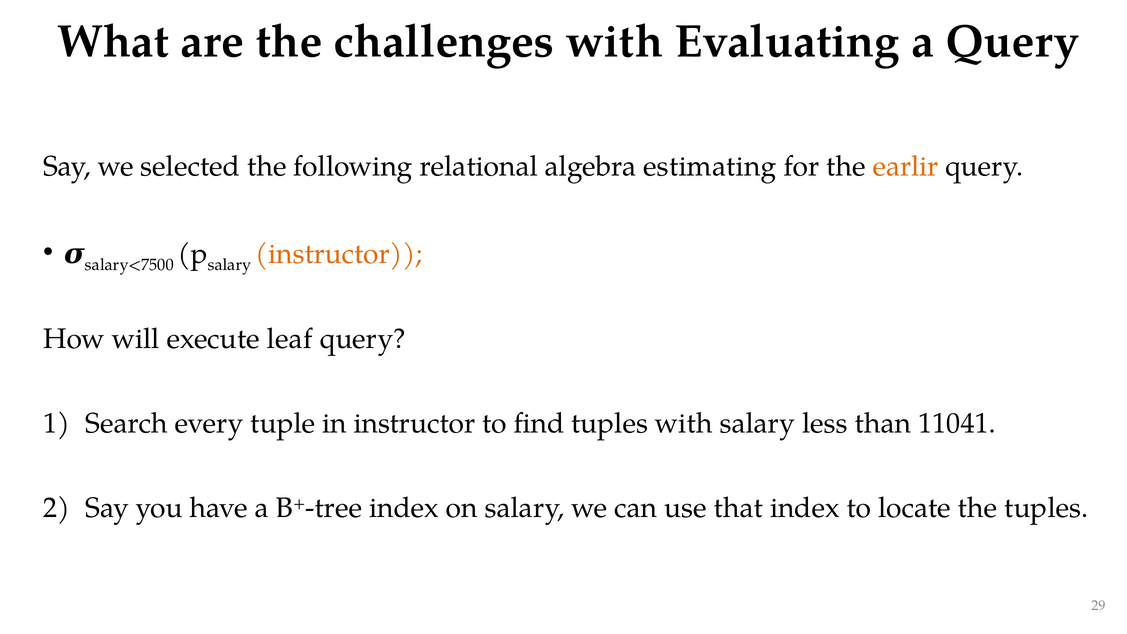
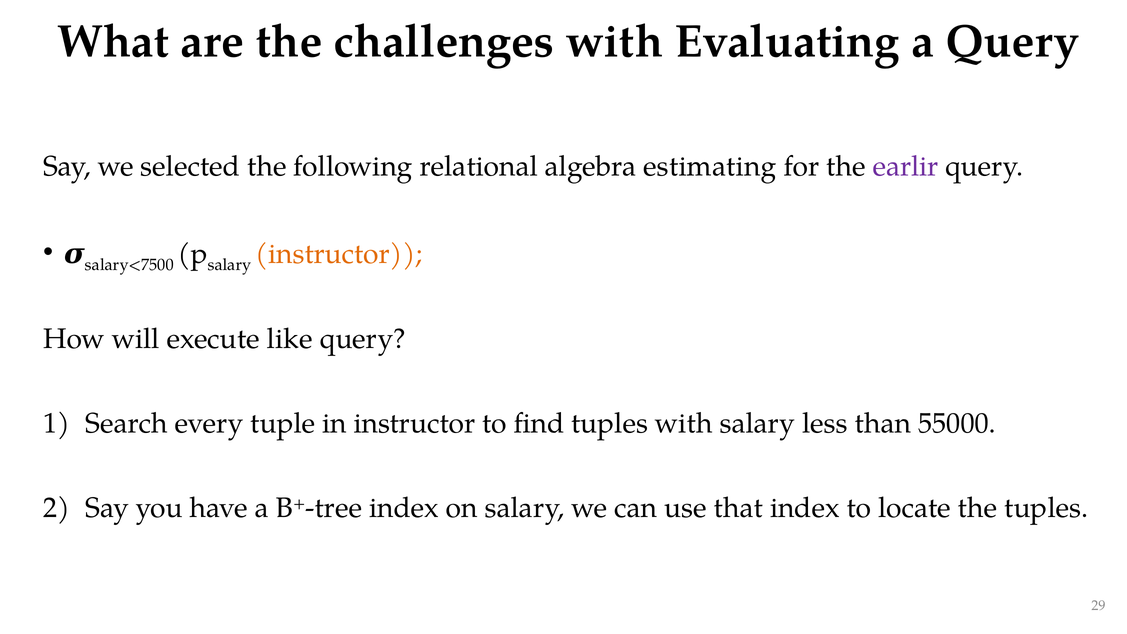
earlir colour: orange -> purple
leaf: leaf -> like
11041: 11041 -> 55000
